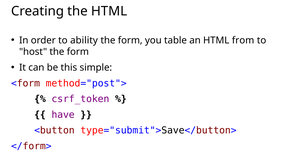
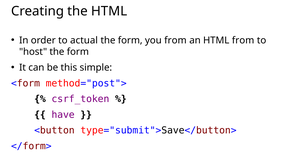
ability: ability -> actual
you table: table -> from
